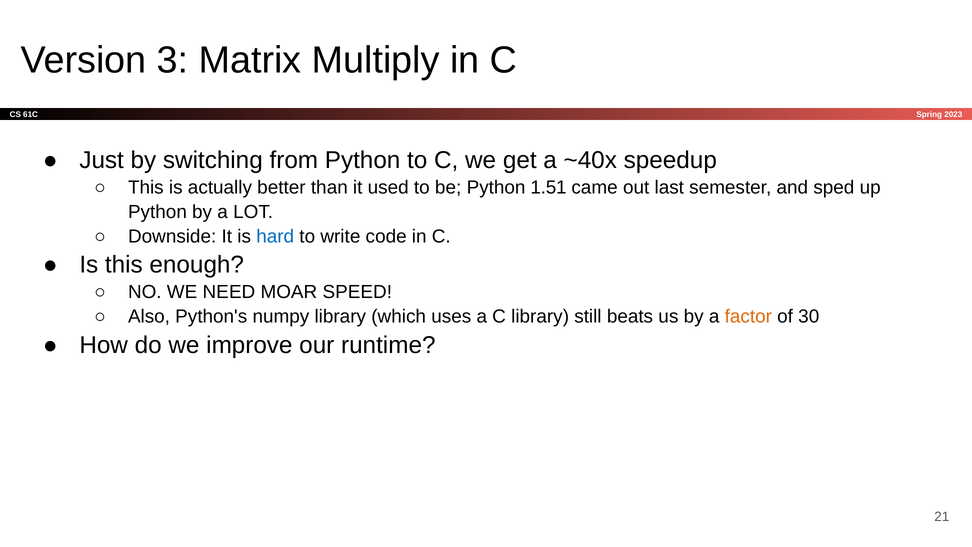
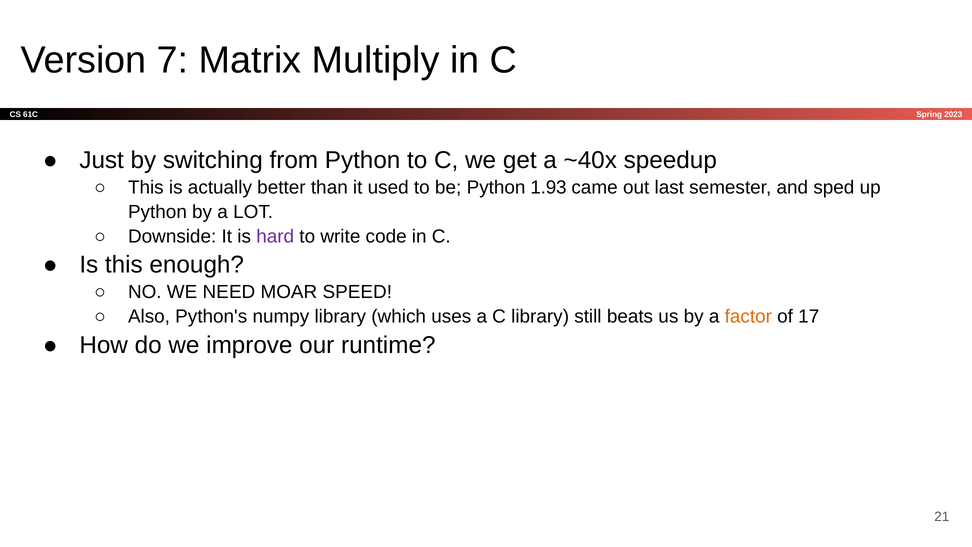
3: 3 -> 7
1.51: 1.51 -> 1.93
hard colour: blue -> purple
30: 30 -> 17
